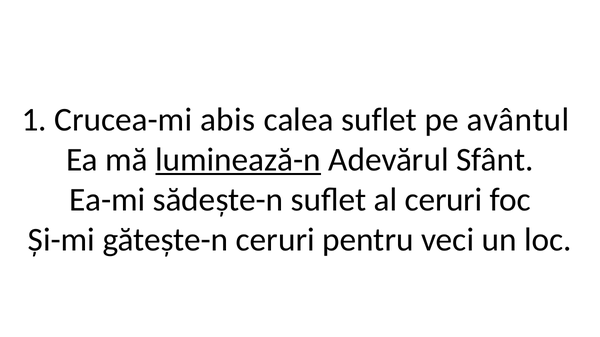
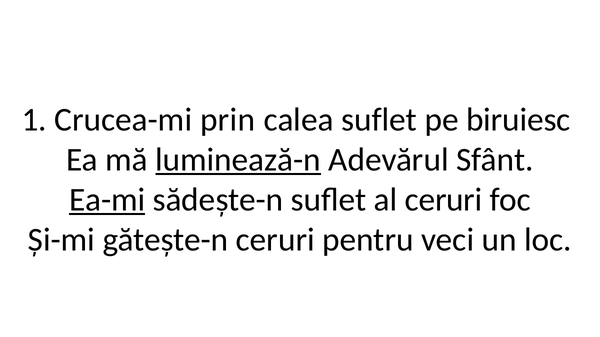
abis: abis -> prin
avântul: avântul -> biruiesc
Ea-mi underline: none -> present
